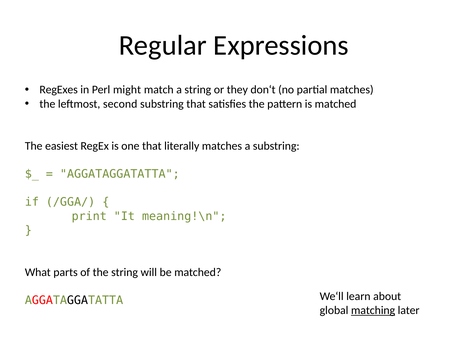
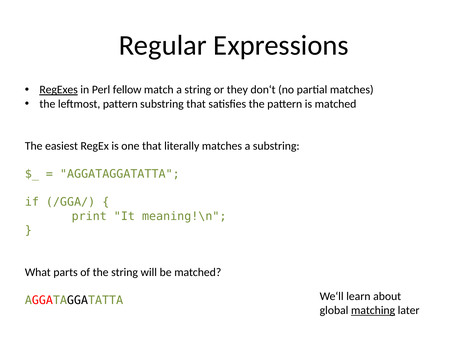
RegExes underline: none -> present
might: might -> fellow
leftmost second: second -> pattern
